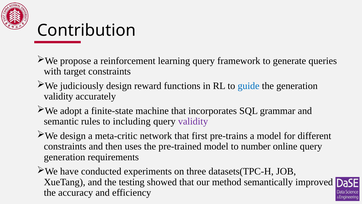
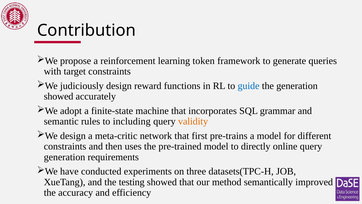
learning query: query -> token
validity at (59, 96): validity -> showed
validity at (193, 121) colour: purple -> orange
number: number -> directly
